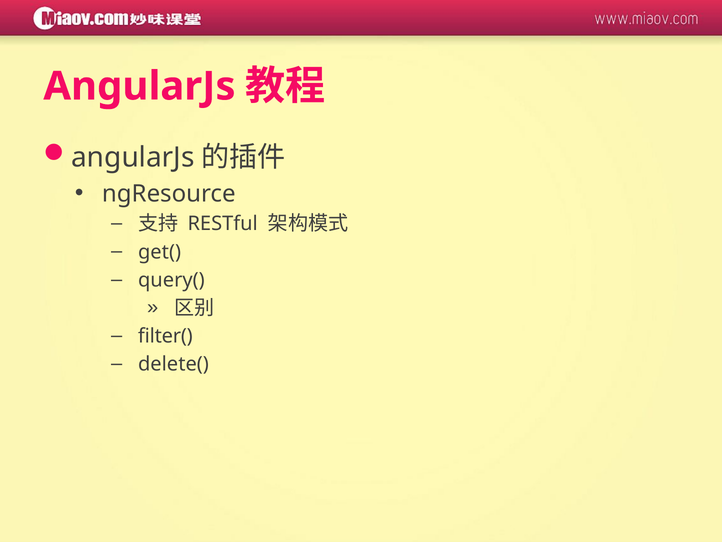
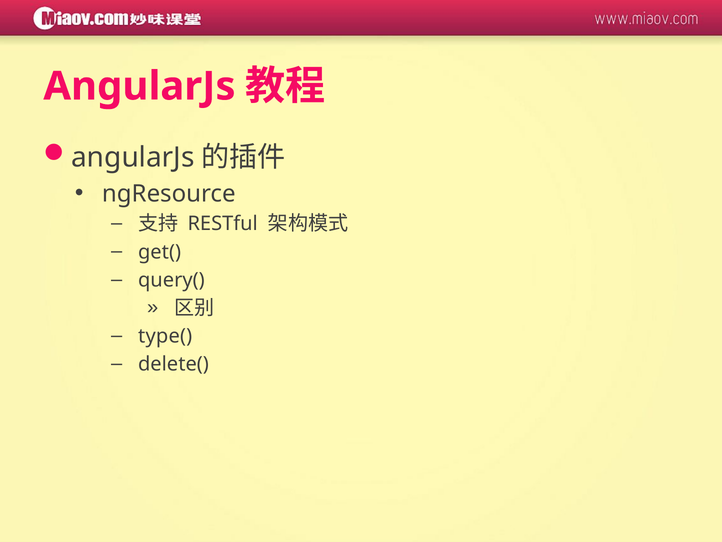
filter(: filter( -> type(
